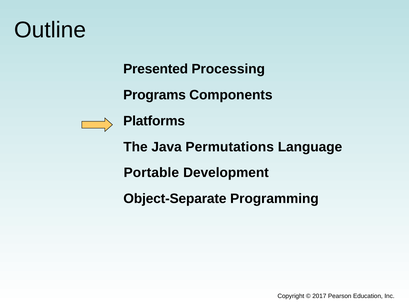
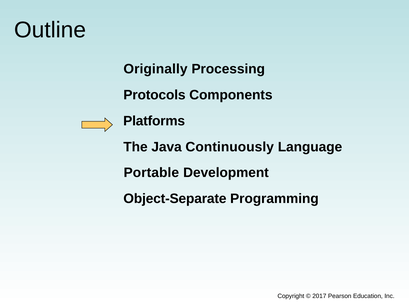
Presented: Presented -> Originally
Programs: Programs -> Protocols
Permutations: Permutations -> Continuously
